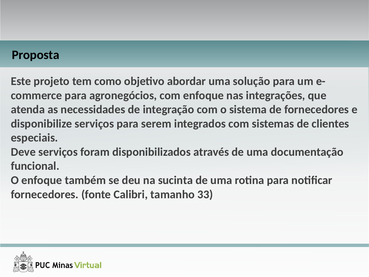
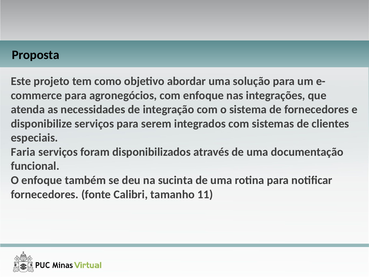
Deve: Deve -> Faria
33: 33 -> 11
